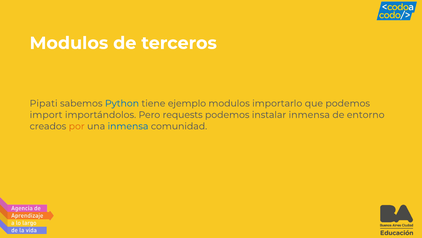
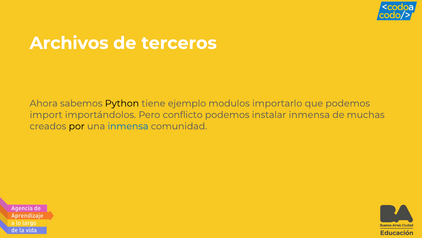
Modulos at (69, 43): Modulos -> Archivos
Pipati: Pipati -> Ahora
Python colour: blue -> black
requests: requests -> conflicto
entorno: entorno -> muchas
por colour: orange -> black
